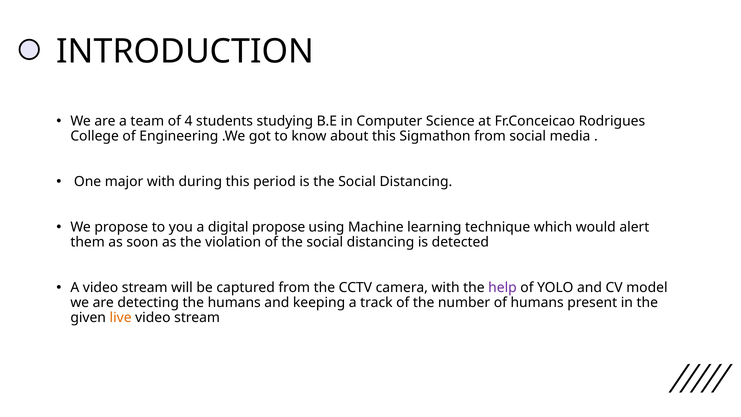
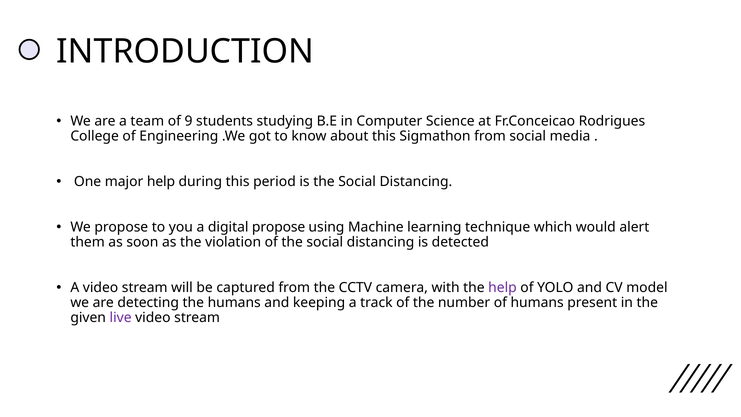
4: 4 -> 9
major with: with -> help
live colour: orange -> purple
